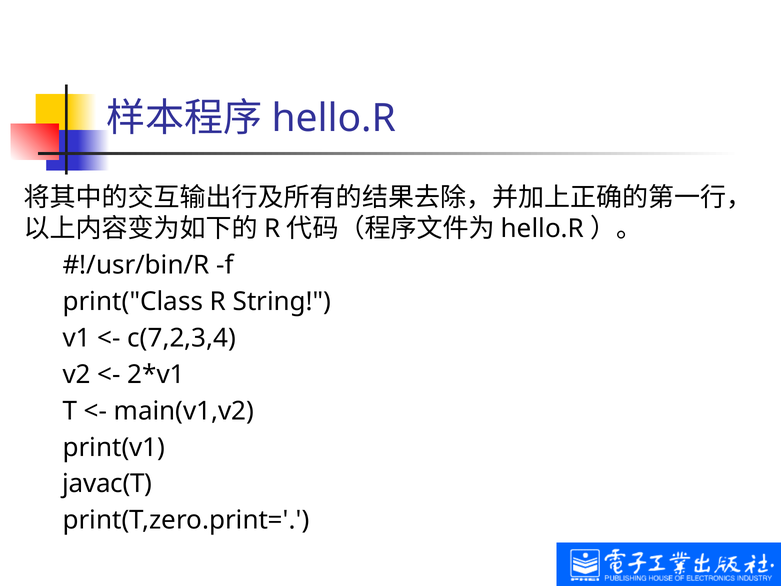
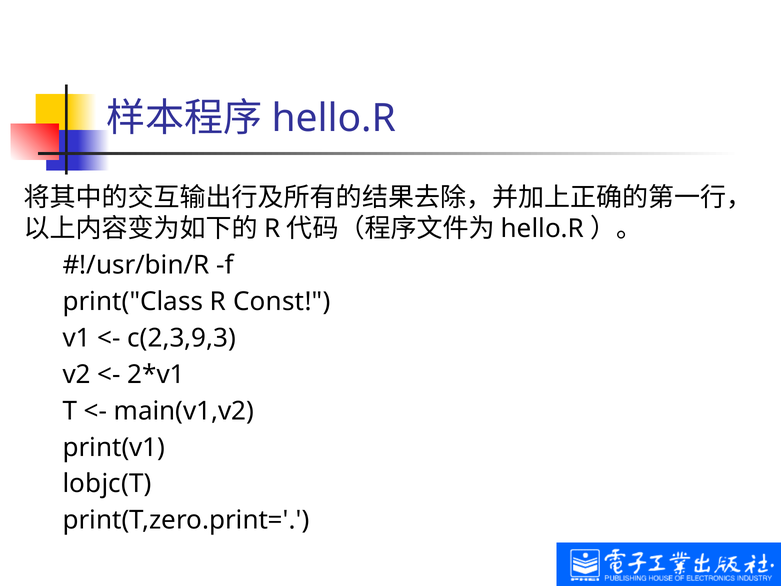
String: String -> Const
c(7,2,3,4: c(7,2,3,4 -> c(2,3,9,3
javac(T: javac(T -> lobjc(T
